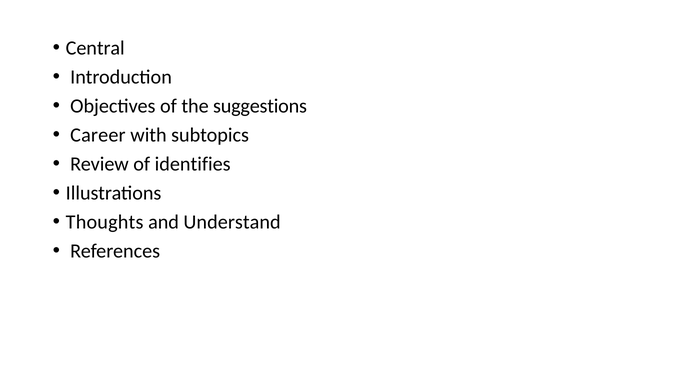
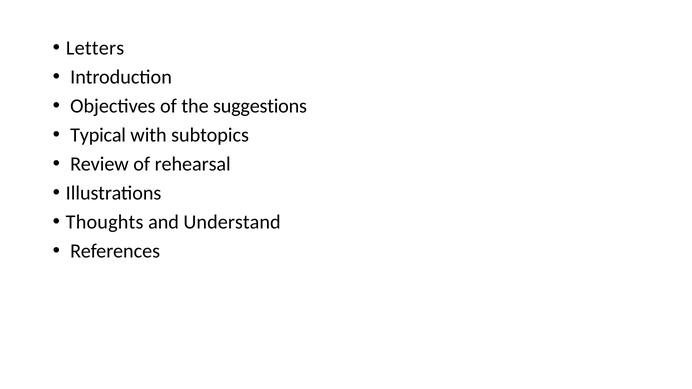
Central: Central -> Letters
Career: Career -> Typical
identifies: identifies -> rehearsal
